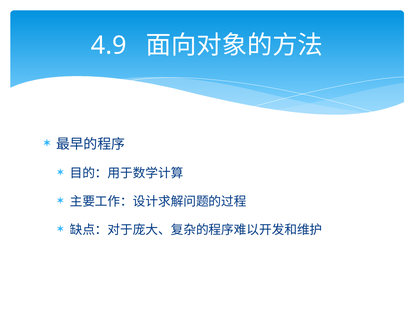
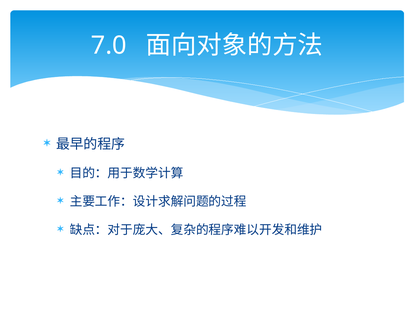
4.9: 4.9 -> 7.0
